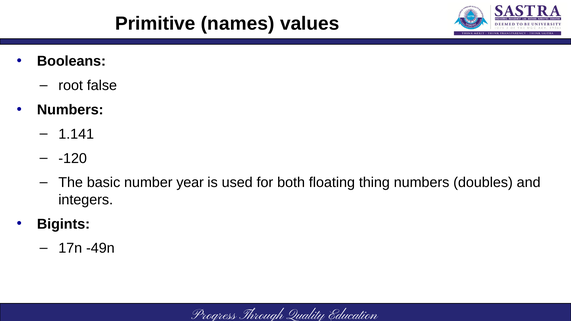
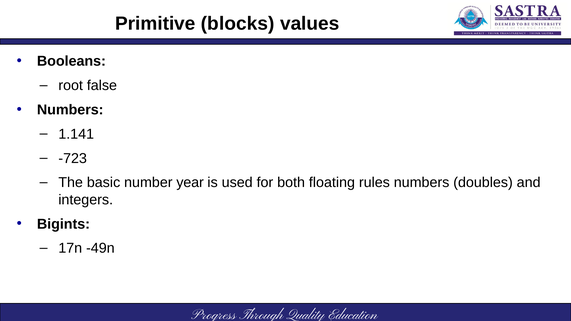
names: names -> blocks
-120: -120 -> -723
thing: thing -> rules
